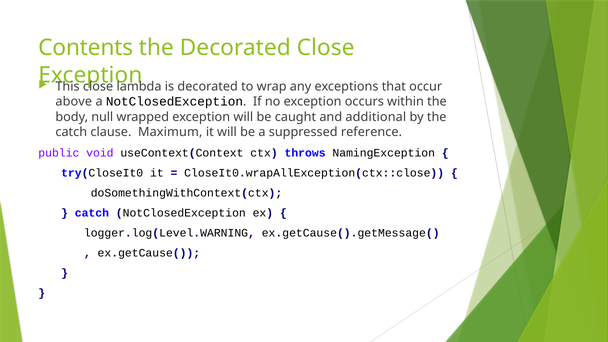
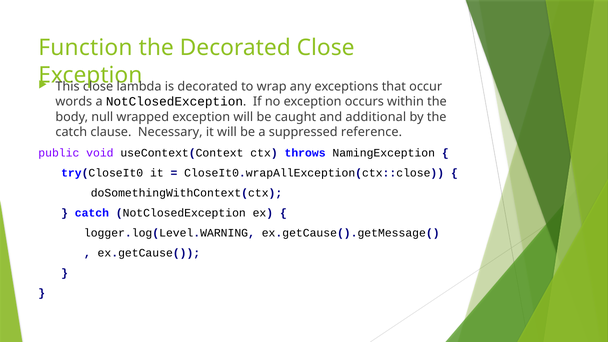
Contents: Contents -> Function
above: above -> words
Maximum: Maximum -> Necessary
